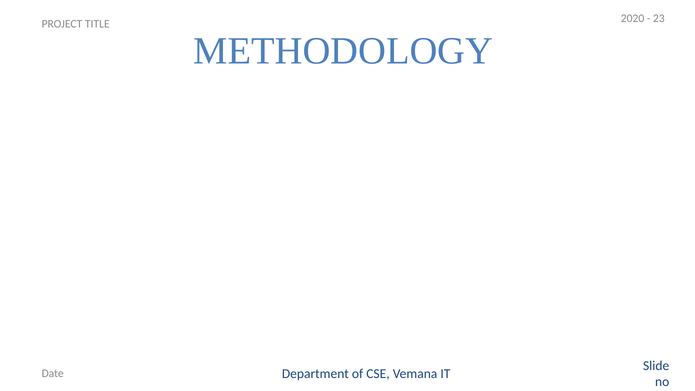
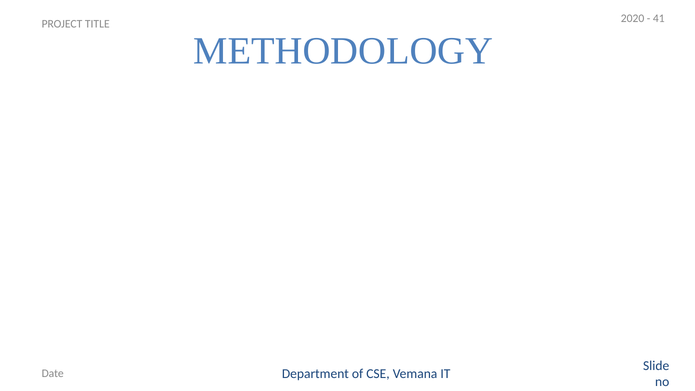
23: 23 -> 41
